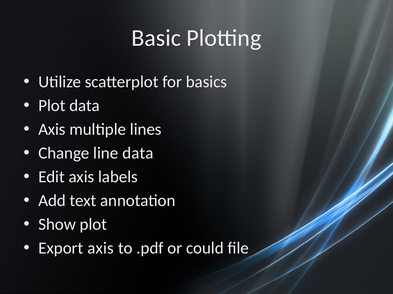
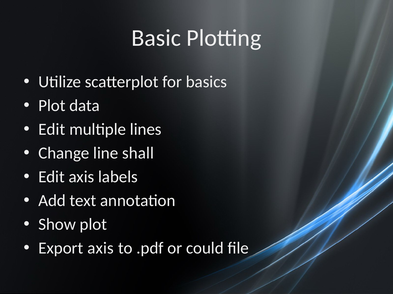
Axis at (52, 130): Axis -> Edit
line data: data -> shall
